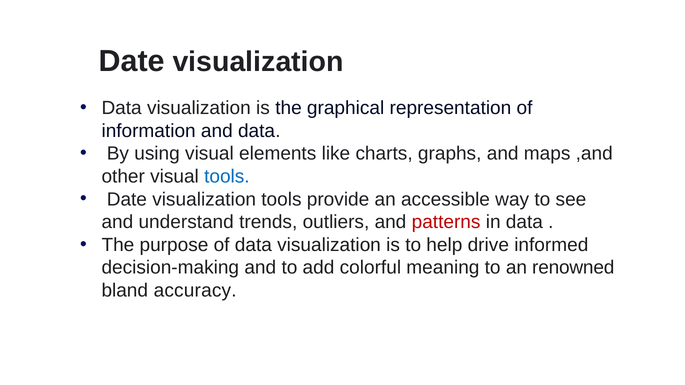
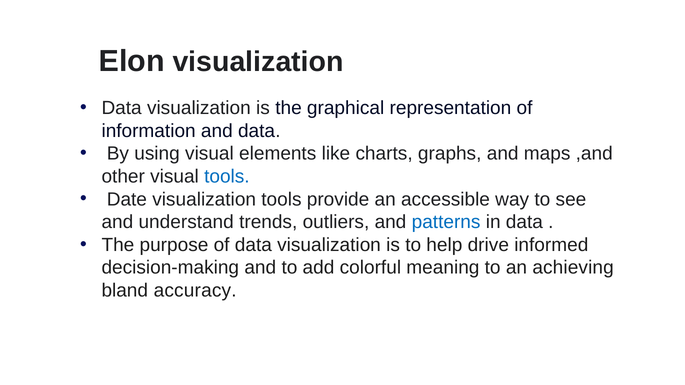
Date at (132, 61): Date -> Elon
patterns colour: red -> blue
renowned: renowned -> achieving
